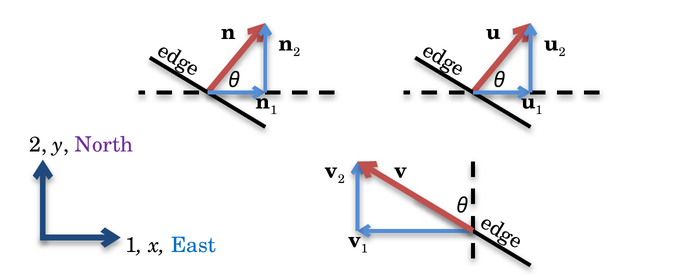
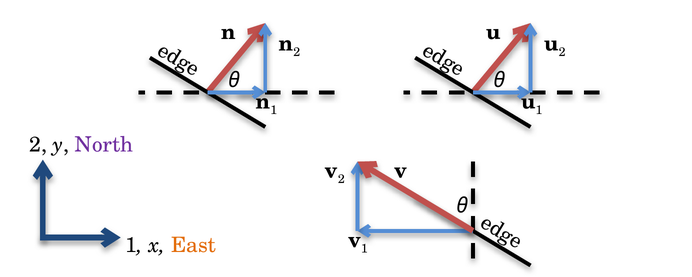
East colour: blue -> orange
